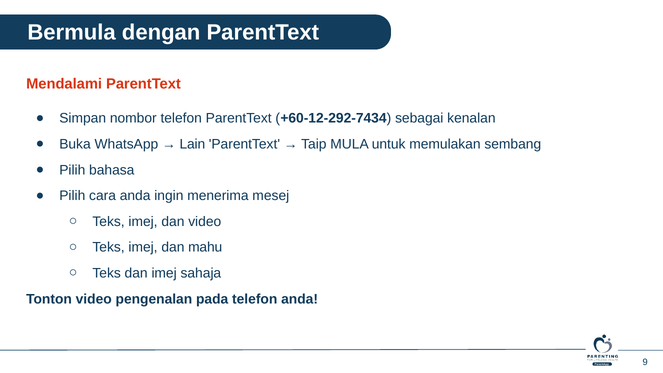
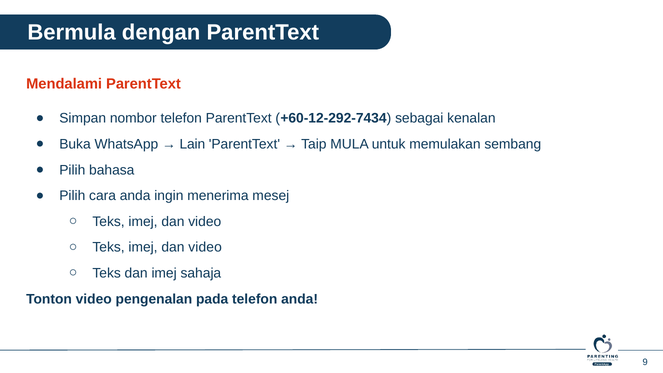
mahu at (205, 247): mahu -> video
